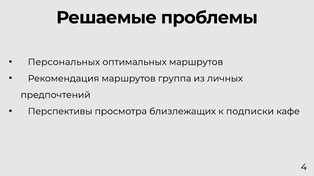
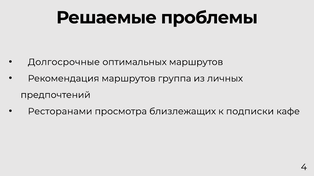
Персональных: Персональных -> Долгосрочные
Перспективы: Перспективы -> Ресторанами
